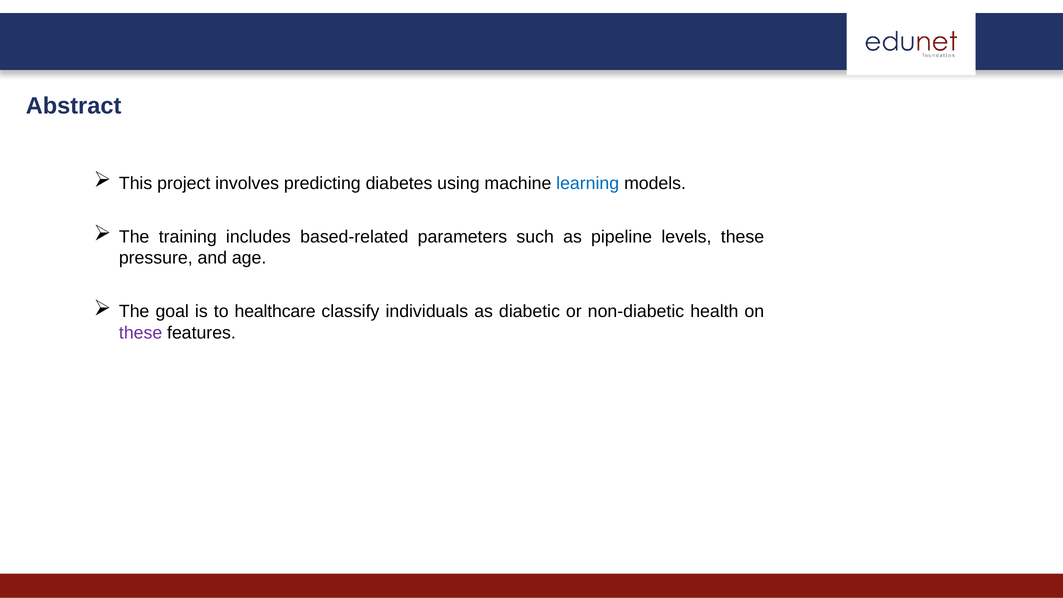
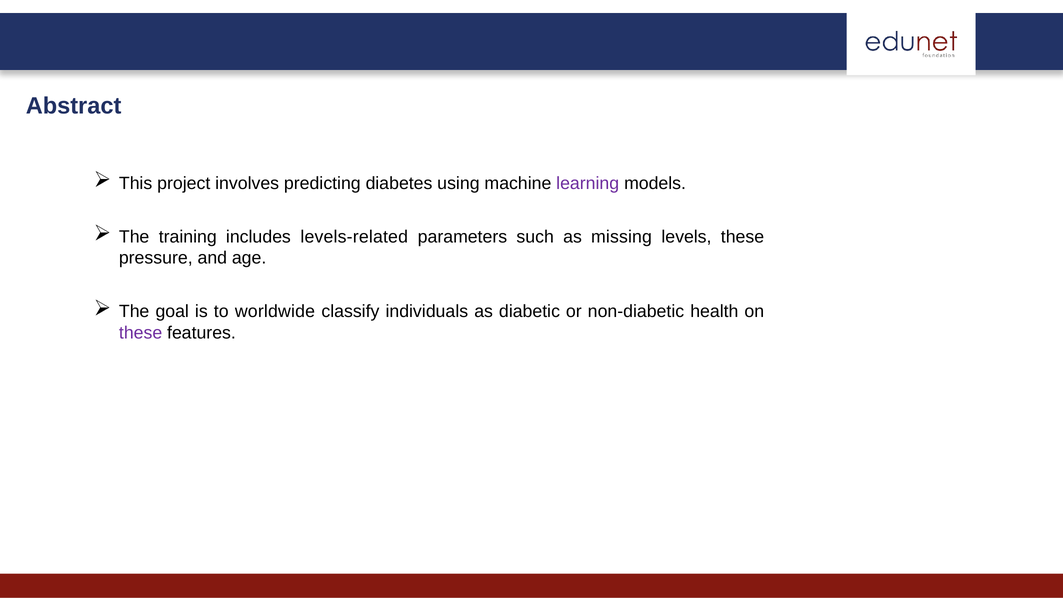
learning colour: blue -> purple
based-related: based-related -> levels-related
pipeline: pipeline -> missing
healthcare: healthcare -> worldwide
